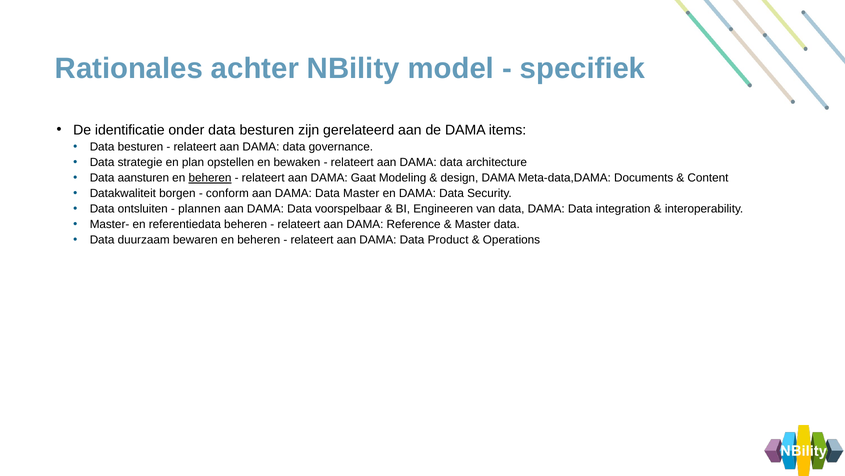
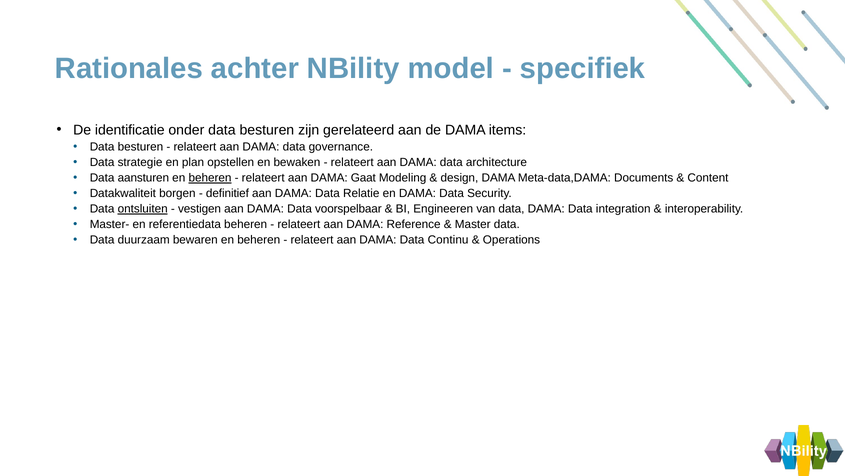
conform: conform -> definitief
Data Master: Master -> Relatie
ontsluiten underline: none -> present
plannen: plannen -> vestigen
Product: Product -> Continu
